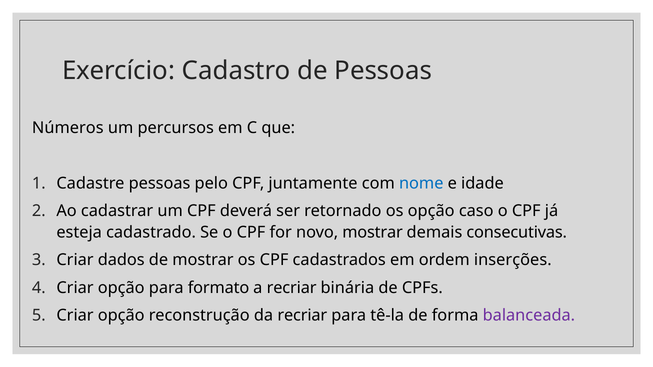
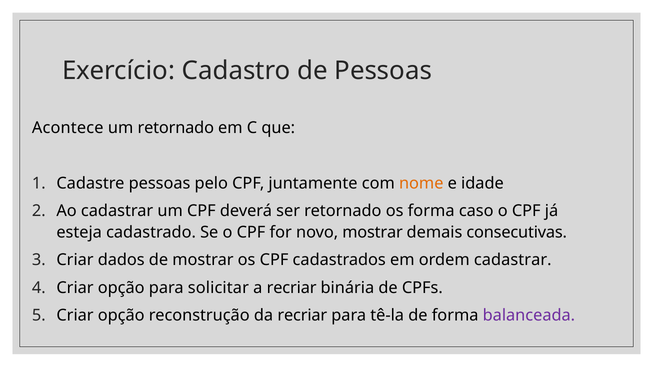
Números: Números -> Acontece
um percursos: percursos -> retornado
nome colour: blue -> orange
os opção: opção -> forma
ordem inserções: inserções -> cadastrar
formato: formato -> solicitar
